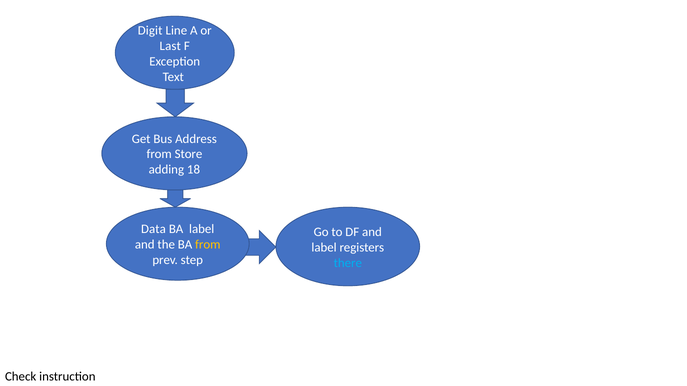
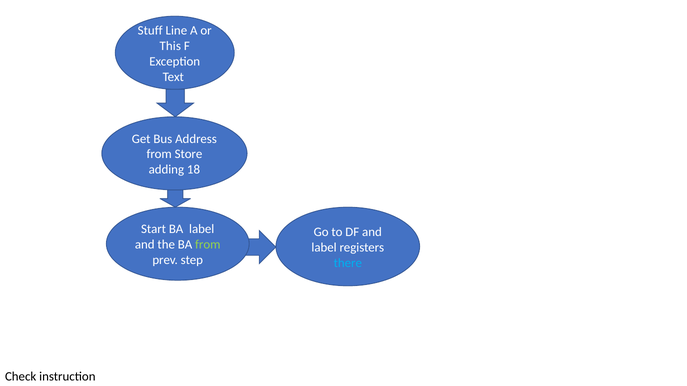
Digit: Digit -> Stuff
Last: Last -> This
Data: Data -> Start
from at (208, 245) colour: yellow -> light green
